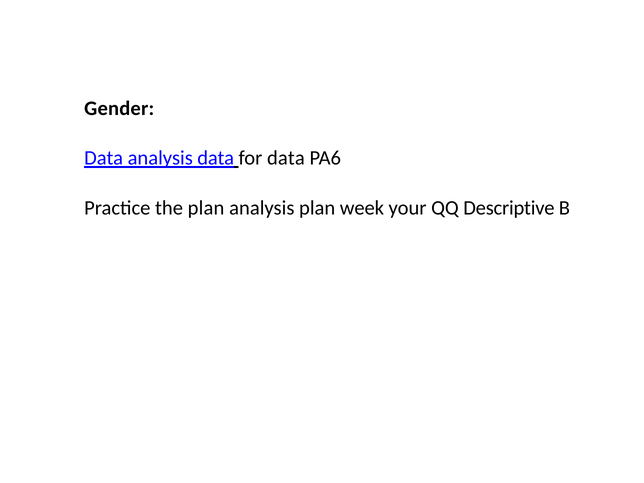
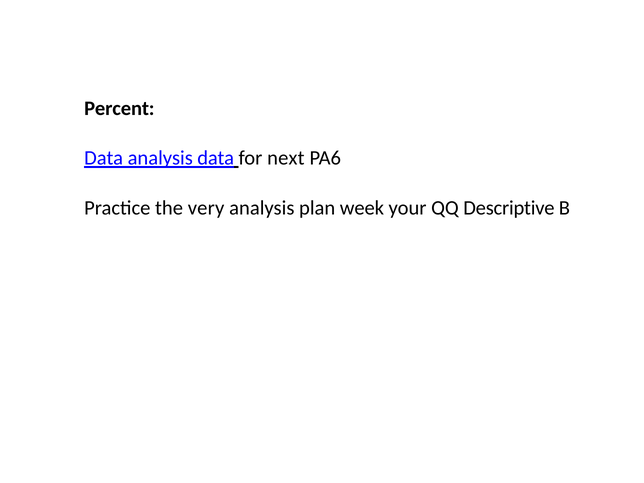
Gender: Gender -> Percent
for data: data -> next
the plan: plan -> very
